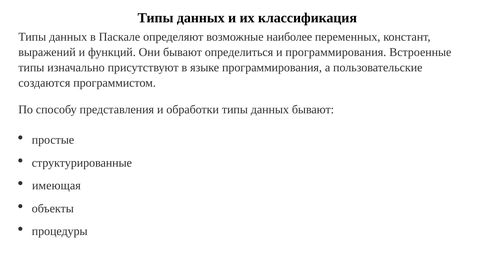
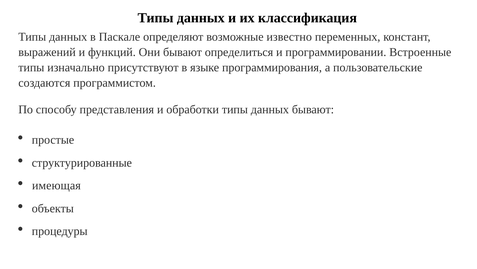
наиболее: наиболее -> известно
и программирования: программирования -> программировании
